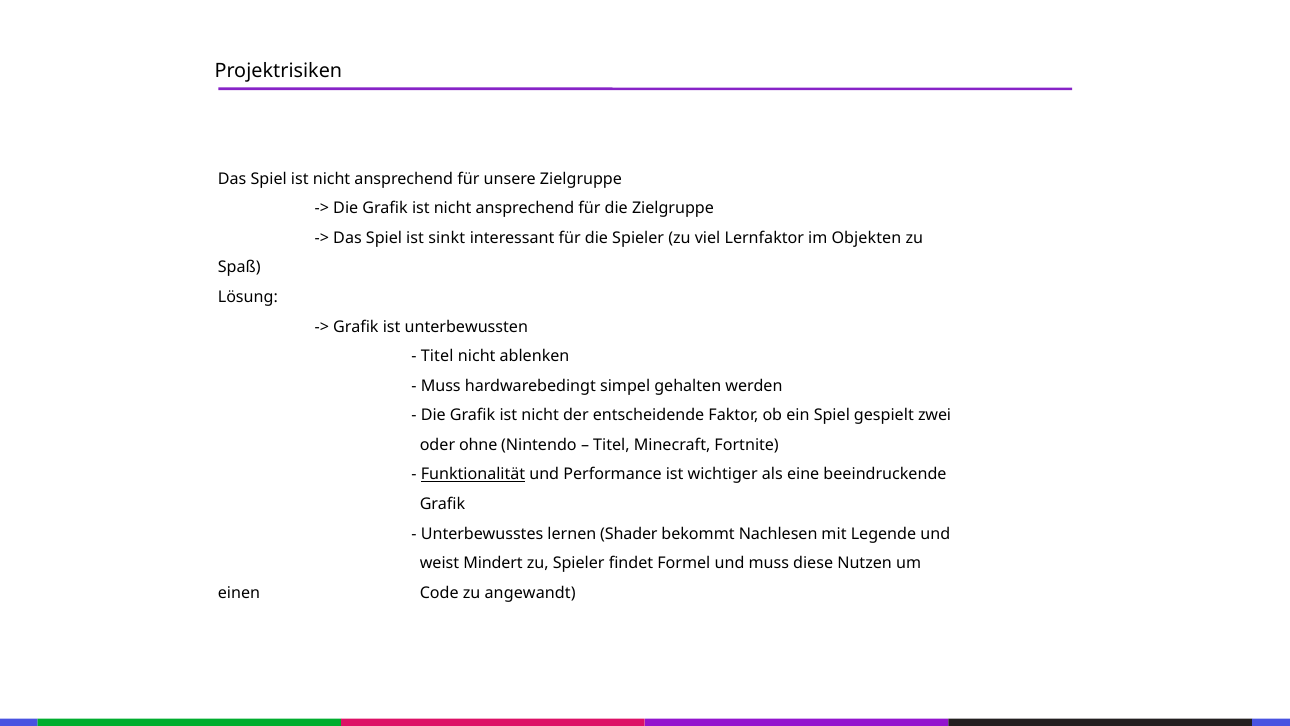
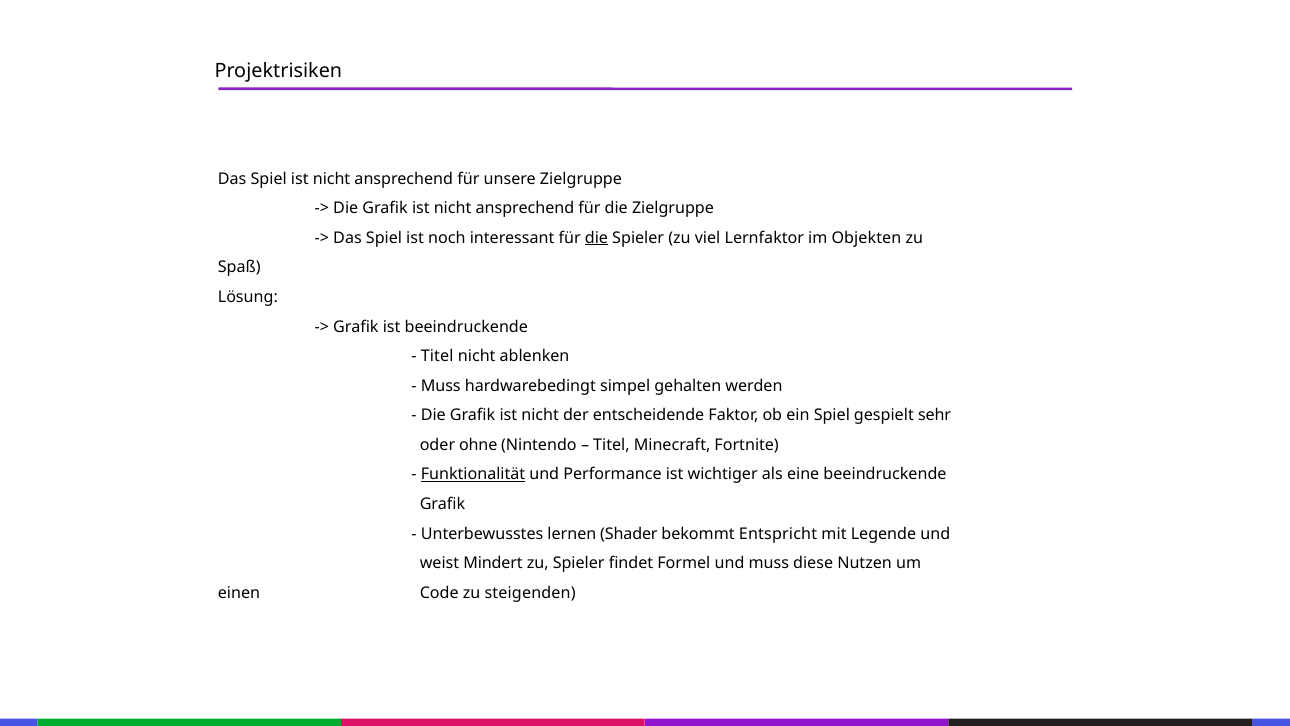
sinkt: sinkt -> noch
die at (597, 238) underline: none -> present
ist unterbewussten: unterbewussten -> beeindruckende
zwei: zwei -> sehr
Nachlesen: Nachlesen -> Entspricht
angewandt: angewandt -> steigenden
